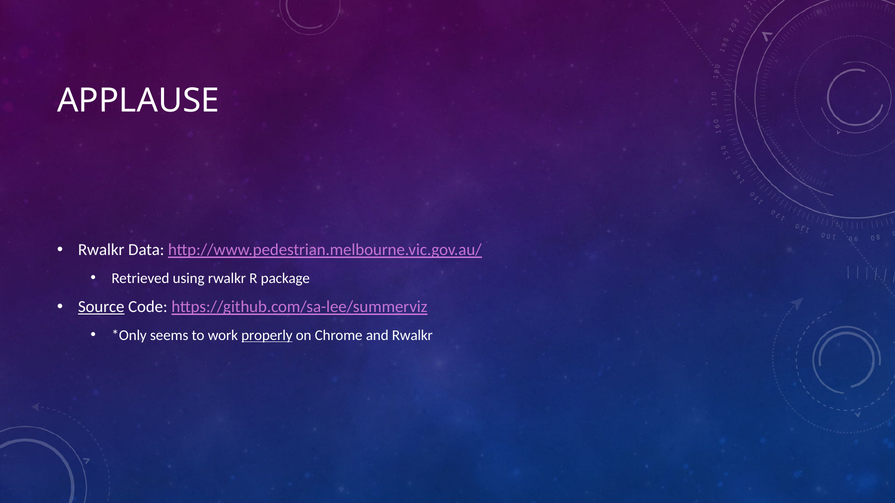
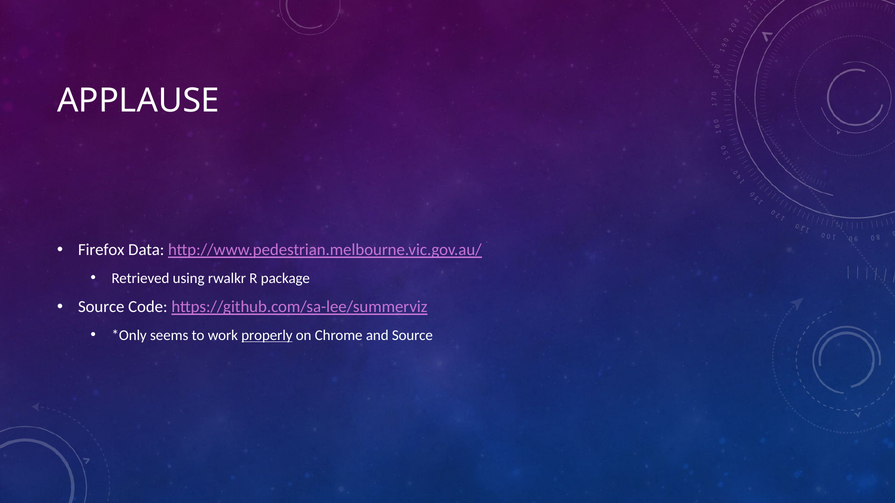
Rwalkr at (101, 250): Rwalkr -> Firefox
Source at (101, 307) underline: present -> none
and Rwalkr: Rwalkr -> Source
